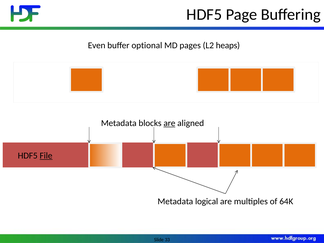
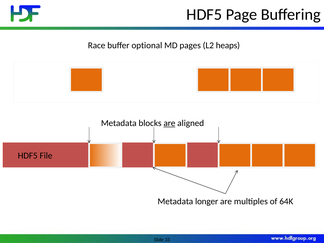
Even: Even -> Race
File underline: present -> none
logical: logical -> longer
